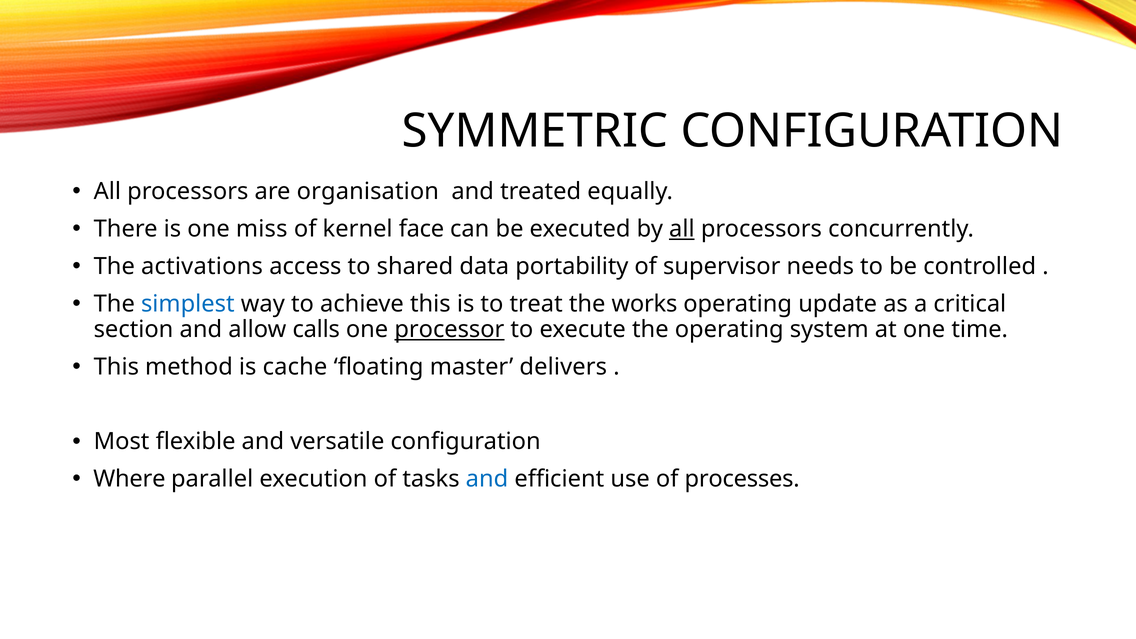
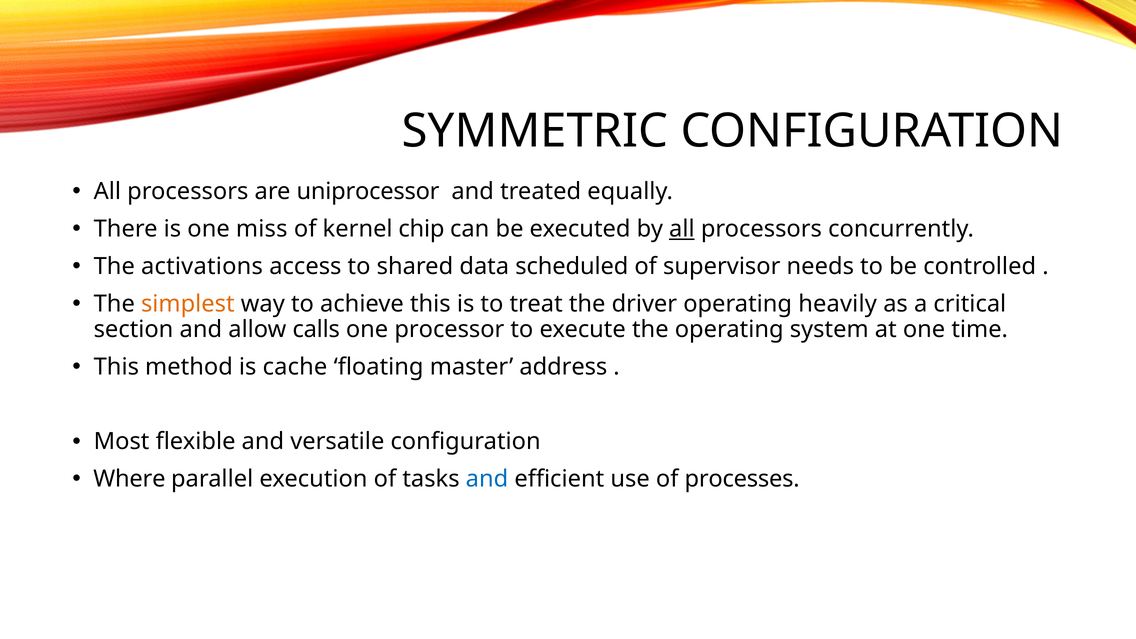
organisation: organisation -> uniprocessor
face: face -> chip
portability: portability -> scheduled
simplest colour: blue -> orange
works: works -> driver
update: update -> heavily
processor underline: present -> none
delivers: delivers -> address
